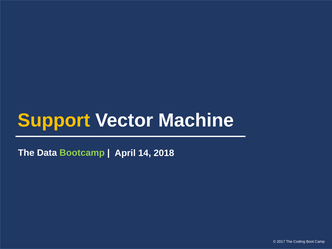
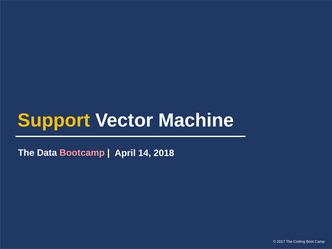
Bootcamp colour: light green -> pink
